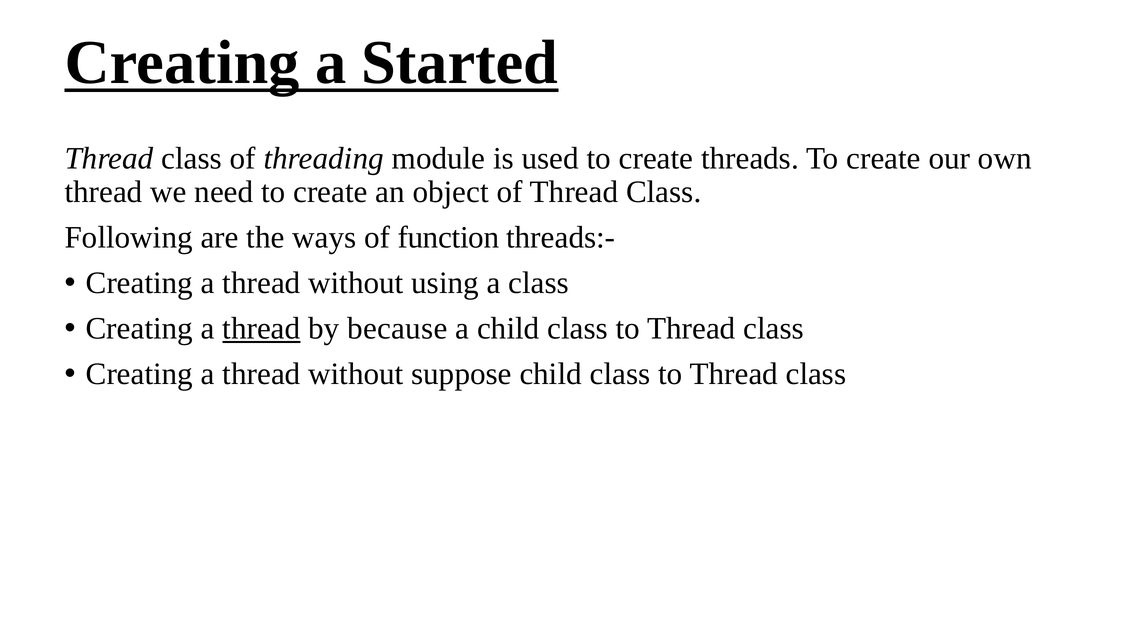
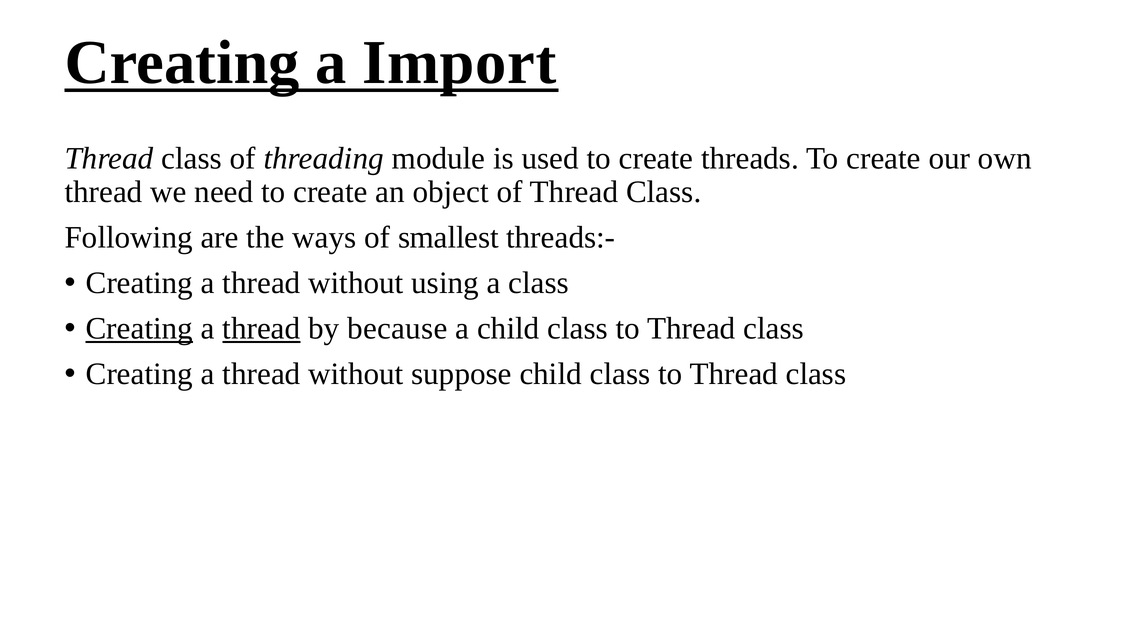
Started: Started -> Import
function: function -> smallest
Creating at (139, 329) underline: none -> present
